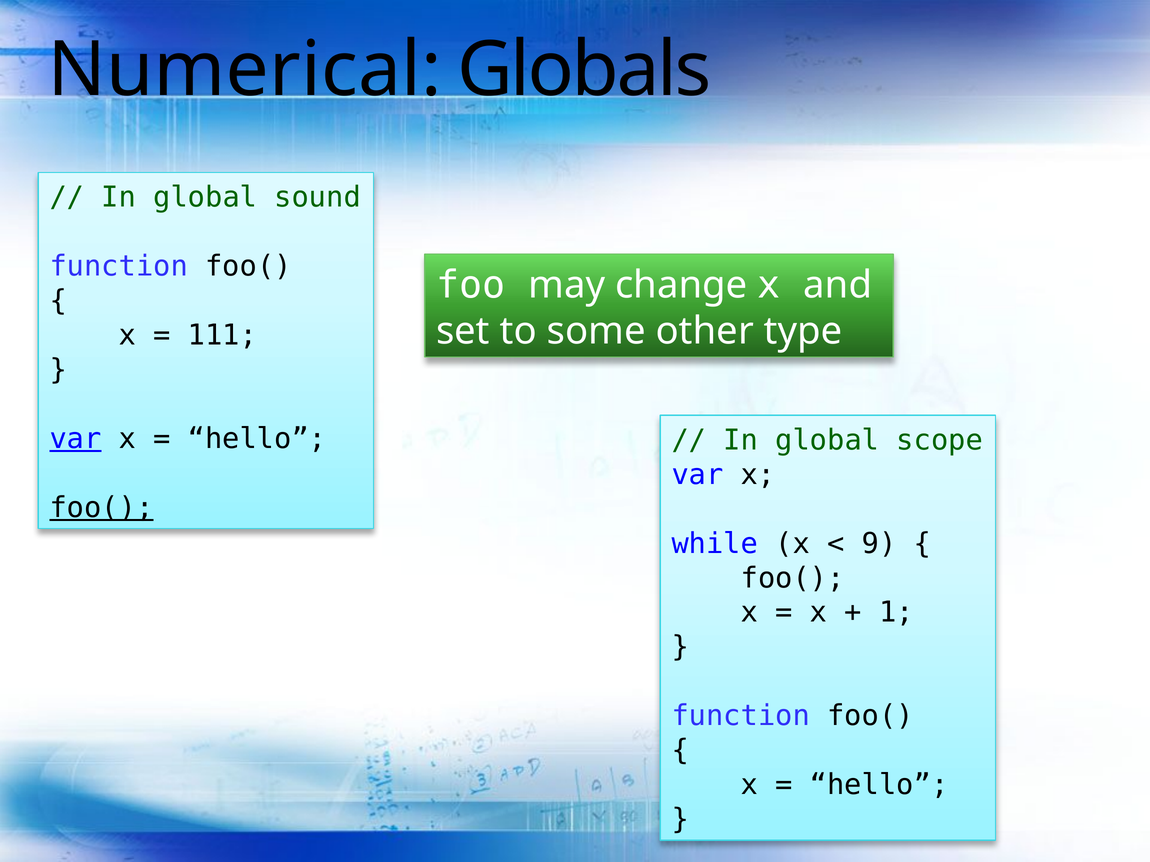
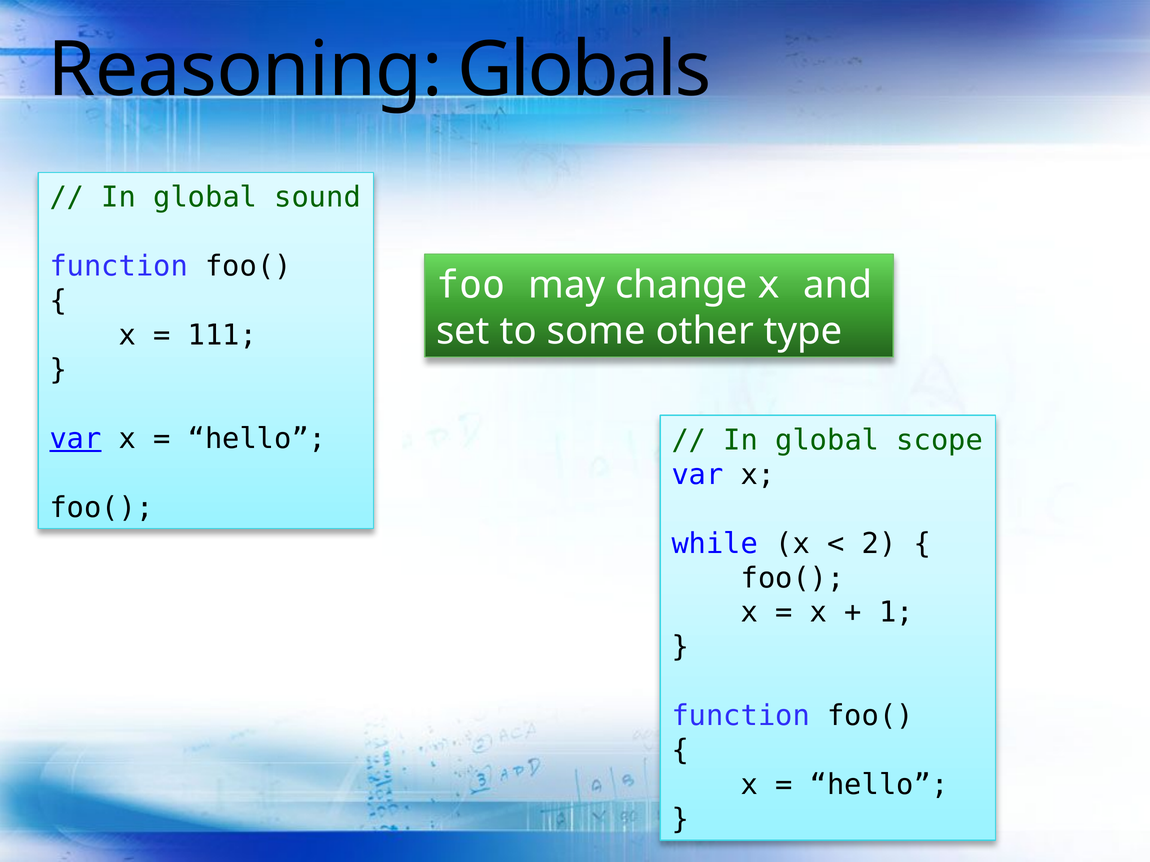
Numerical: Numerical -> Reasoning
foo( at (101, 508) underline: present -> none
9: 9 -> 2
